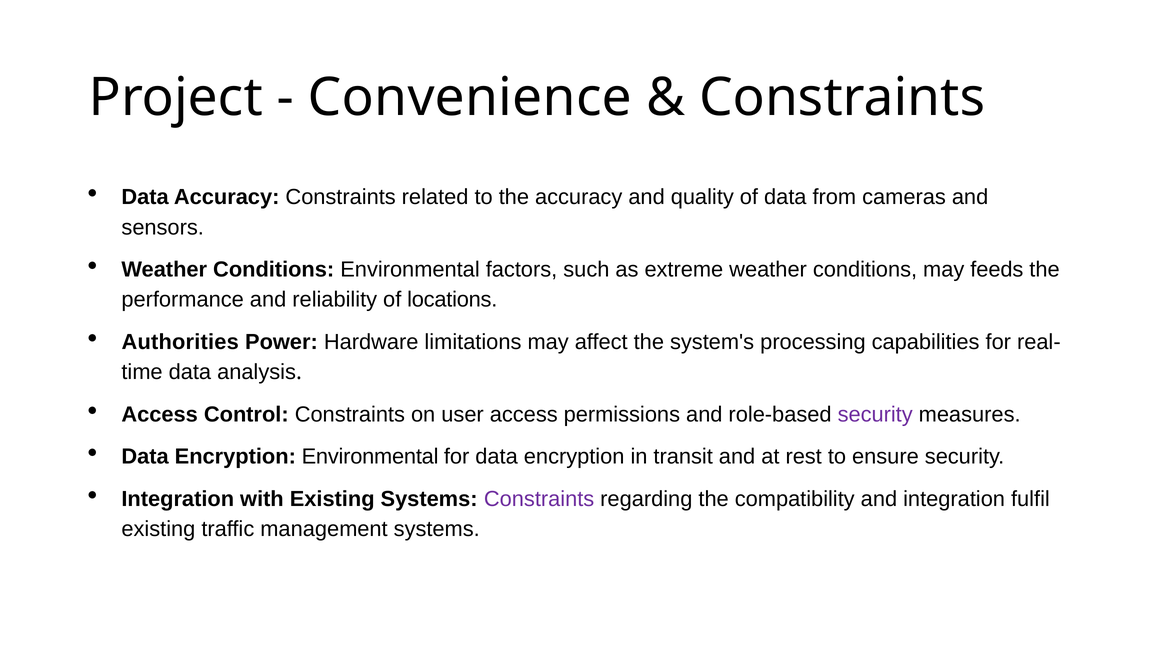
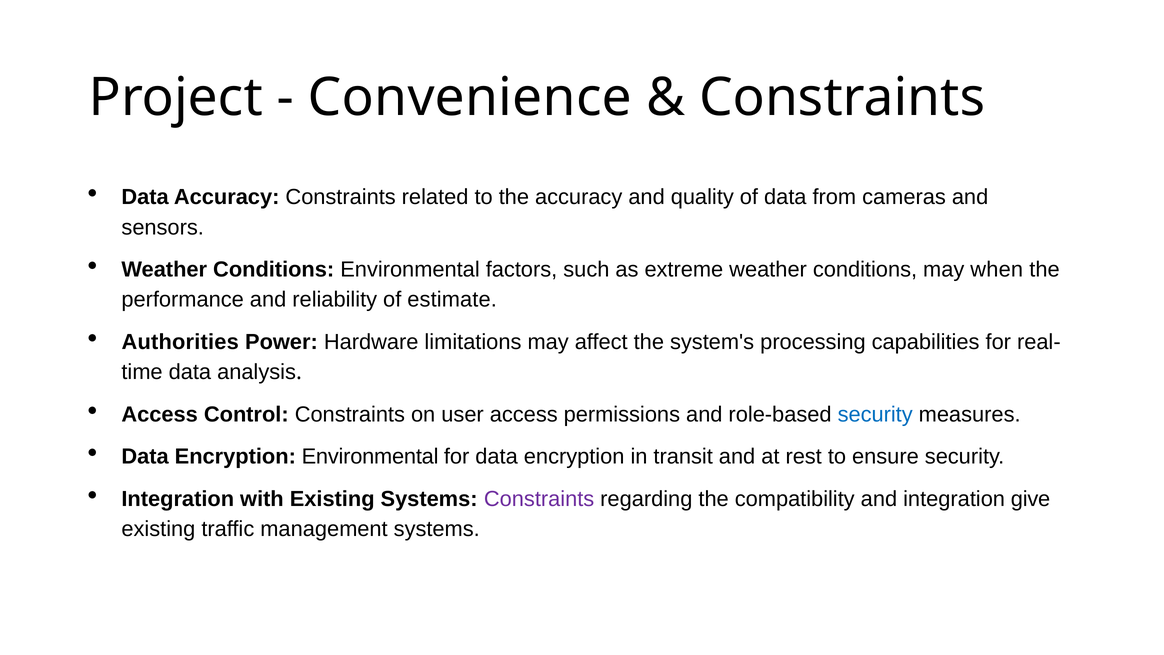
feeds: feeds -> when
locations: locations -> estimate
security at (875, 414) colour: purple -> blue
fulfil: fulfil -> give
